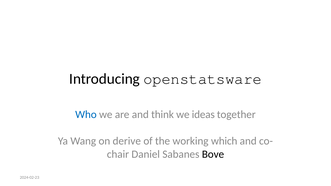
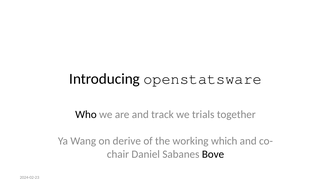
Who colour: blue -> black
think: think -> track
ideas: ideas -> trials
